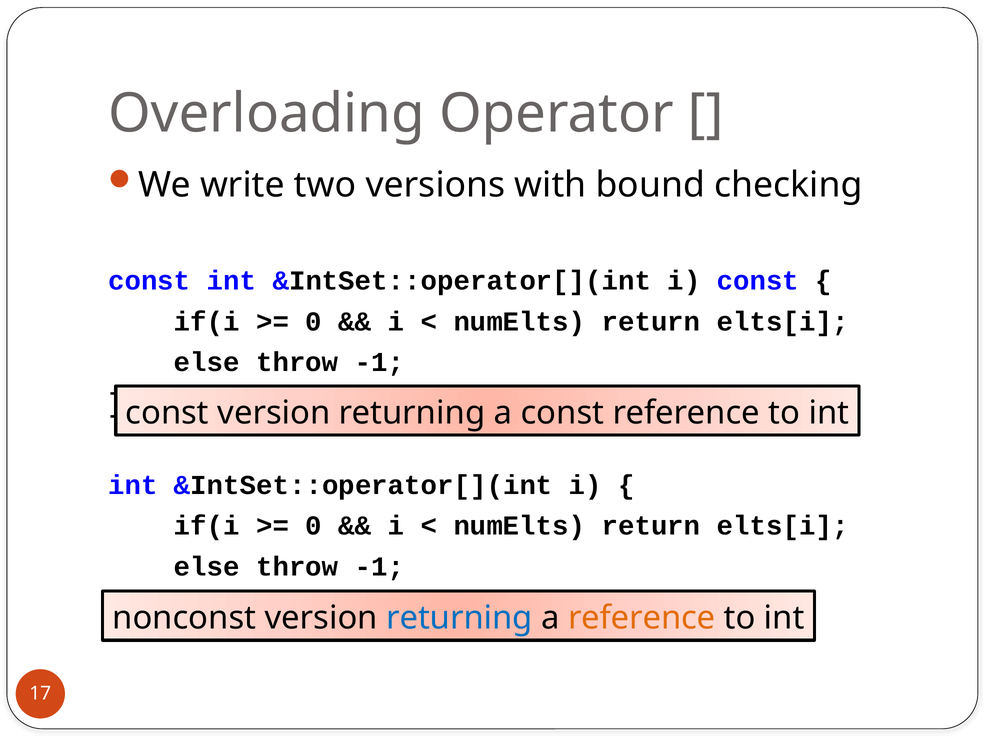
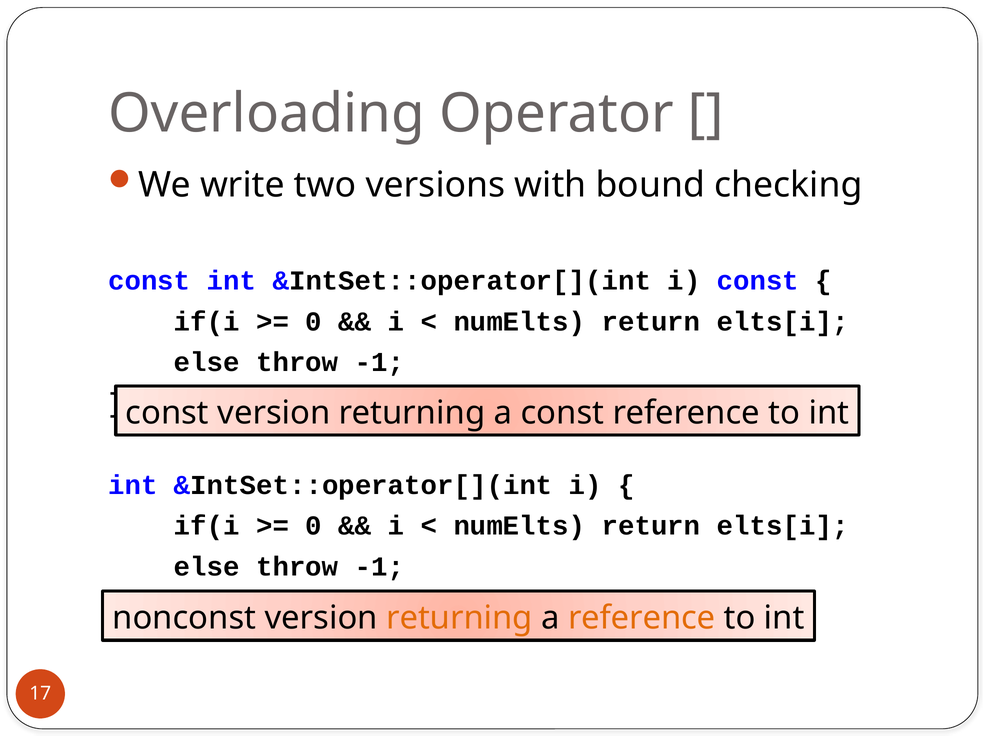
returning at (459, 618) colour: blue -> orange
